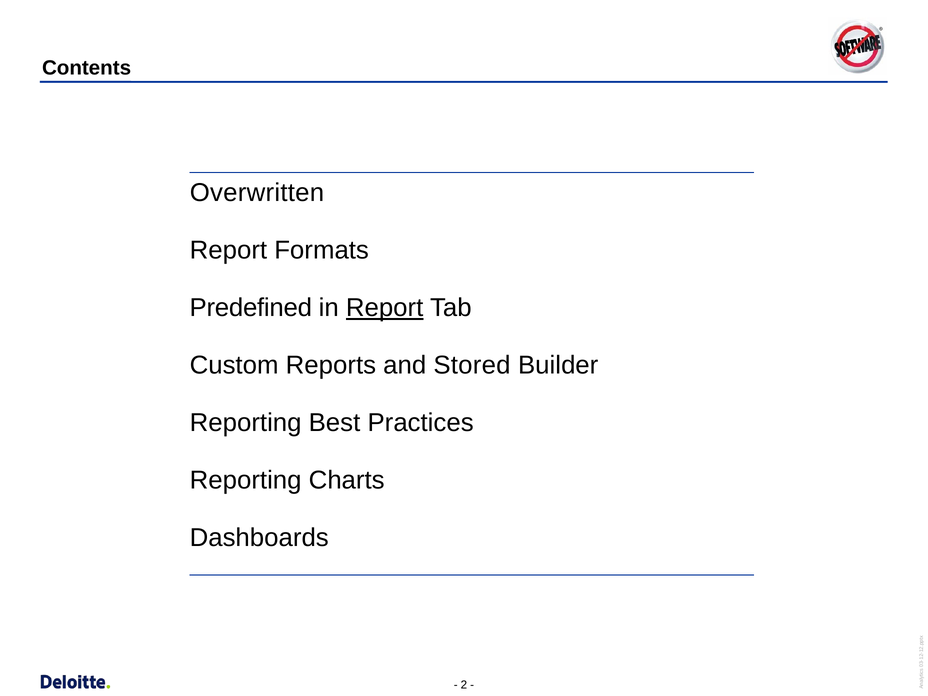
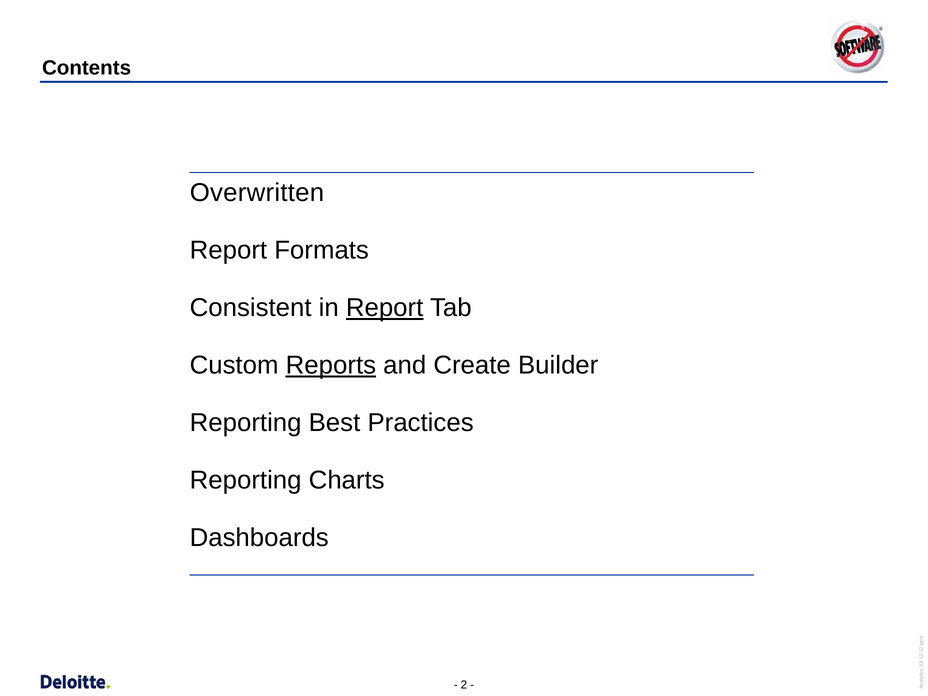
Predefined: Predefined -> Consistent
Reports underline: none -> present
Stored: Stored -> Create
